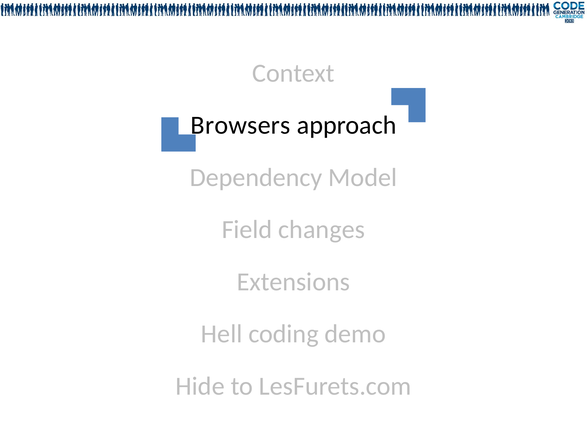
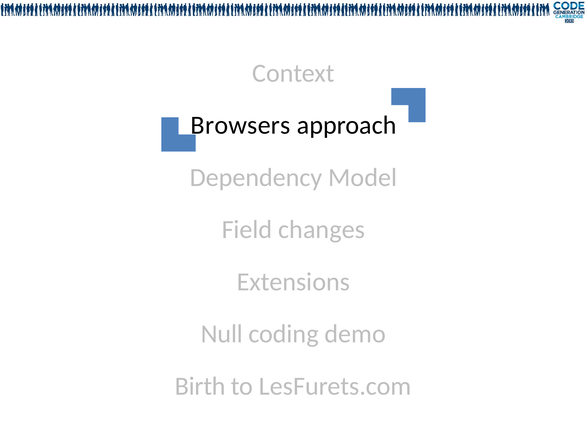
Hell: Hell -> Null
Hide: Hide -> Birth
